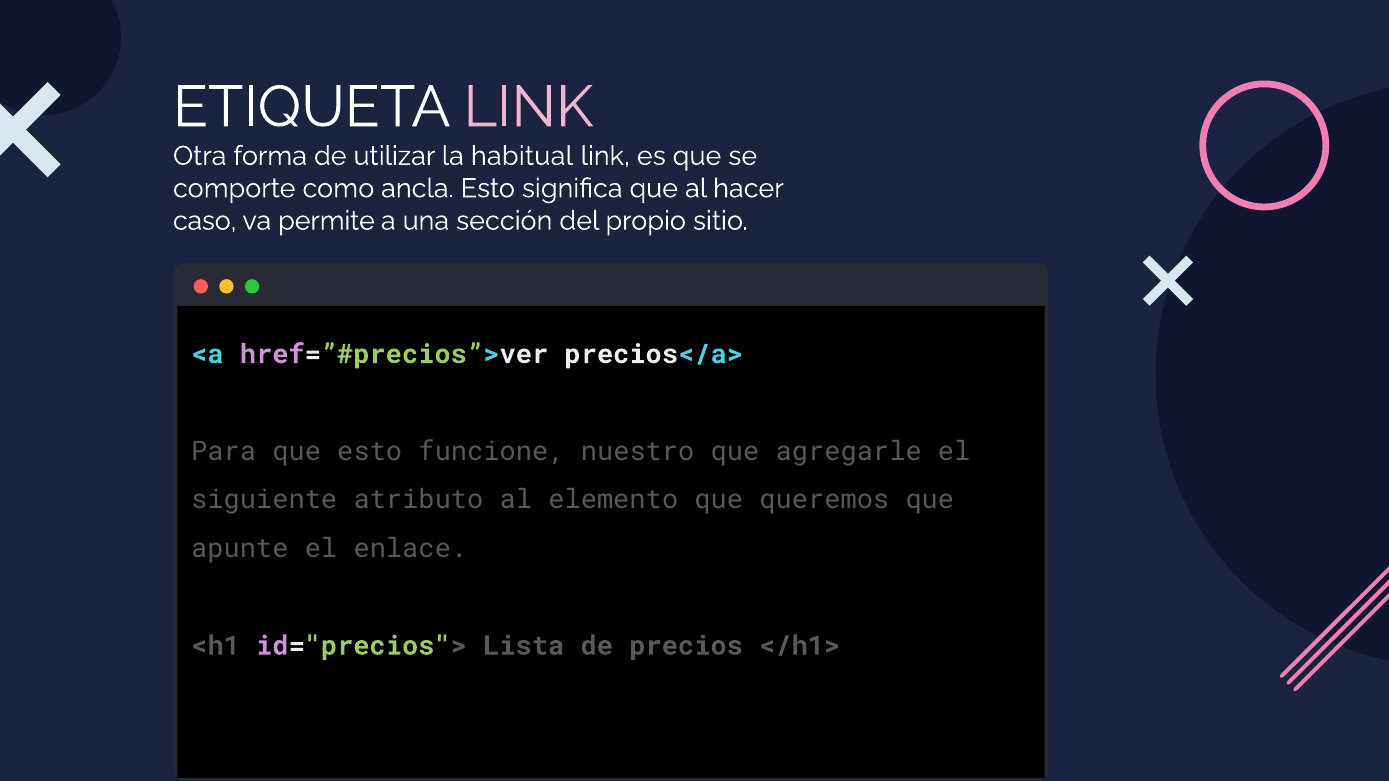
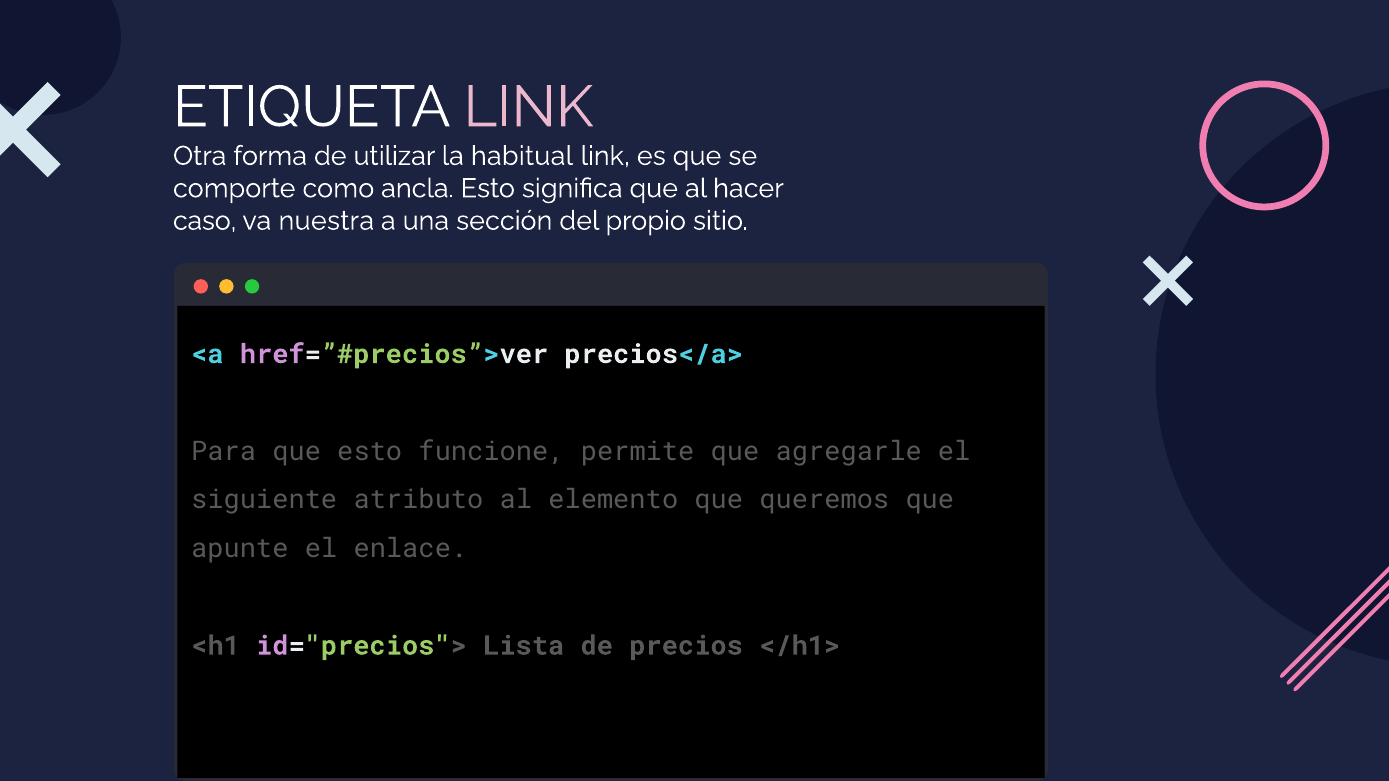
permite: permite -> nuestra
nuestro: nuestro -> permite
